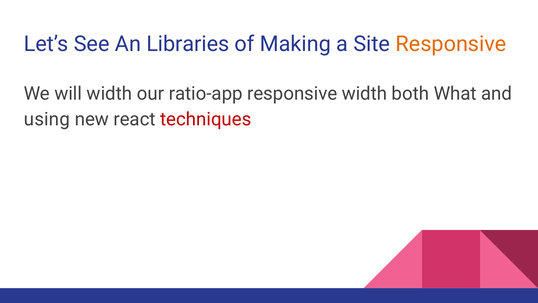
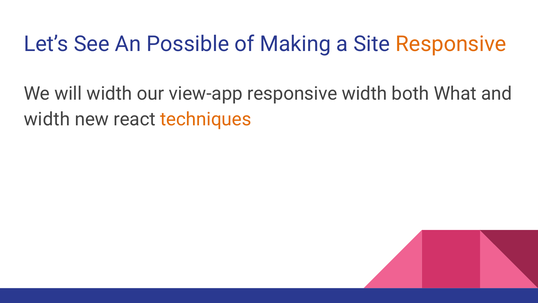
Libraries: Libraries -> Possible
ratio-app: ratio-app -> view-app
using at (47, 119): using -> width
techniques colour: red -> orange
